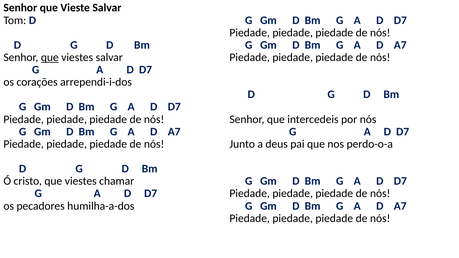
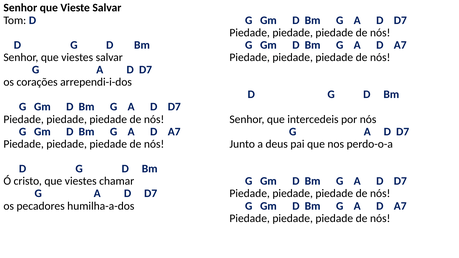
que at (50, 57) underline: present -> none
